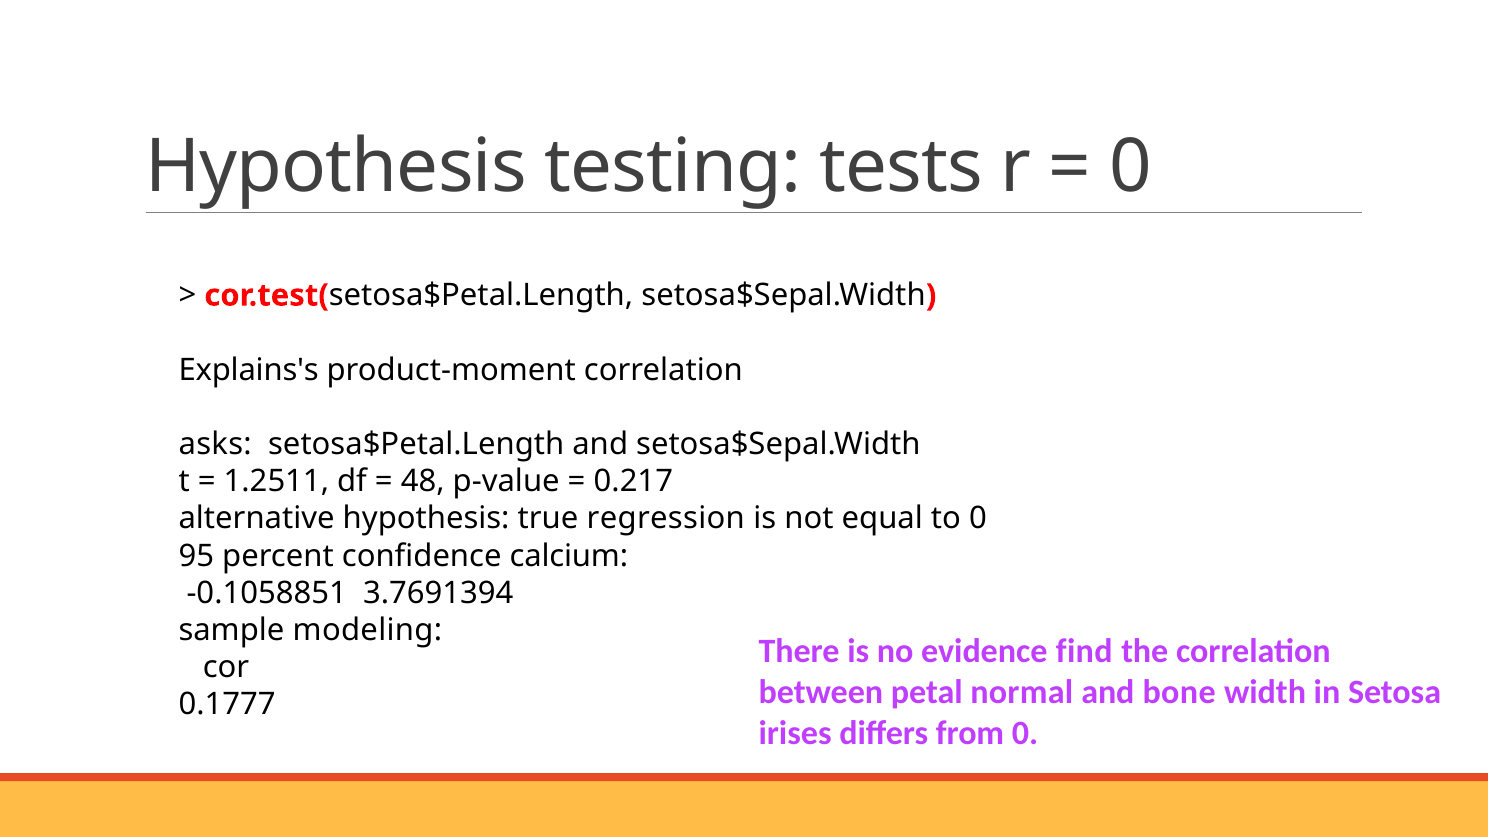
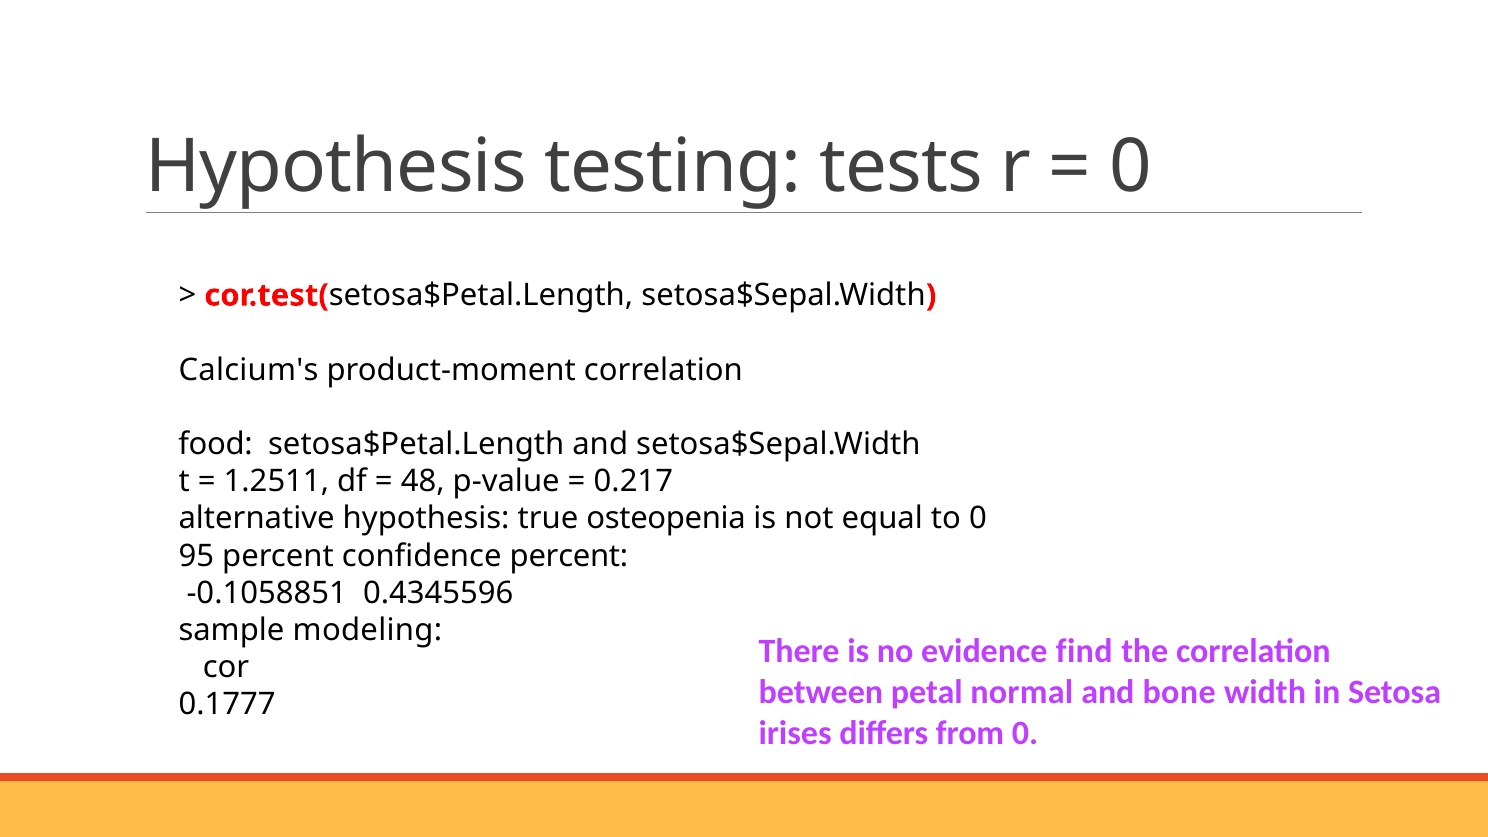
Explains's: Explains's -> Calcium's
asks: asks -> food
regression: regression -> osteopenia
confidence calcium: calcium -> percent
3.7691394: 3.7691394 -> 0.4345596
